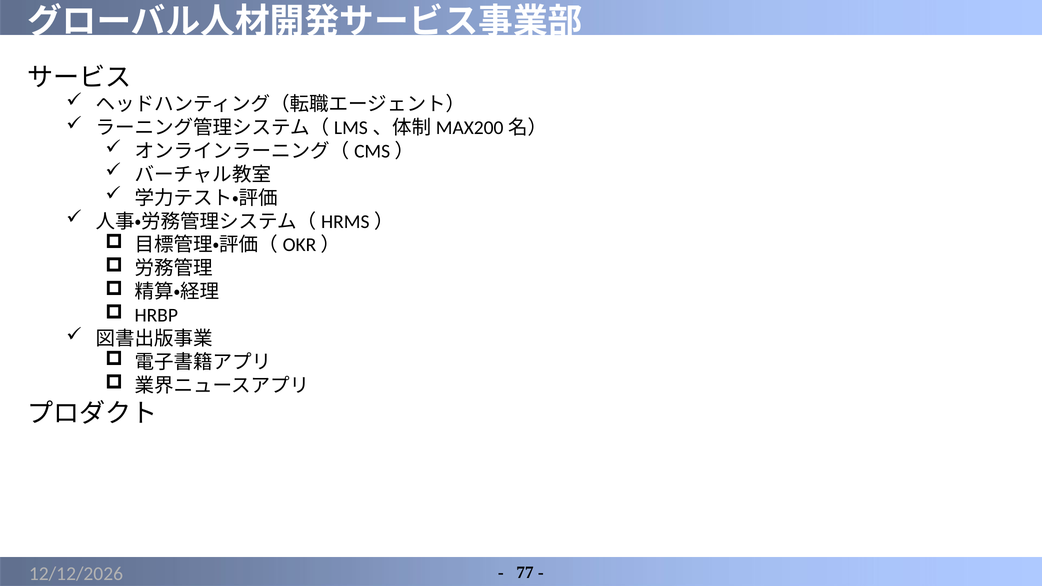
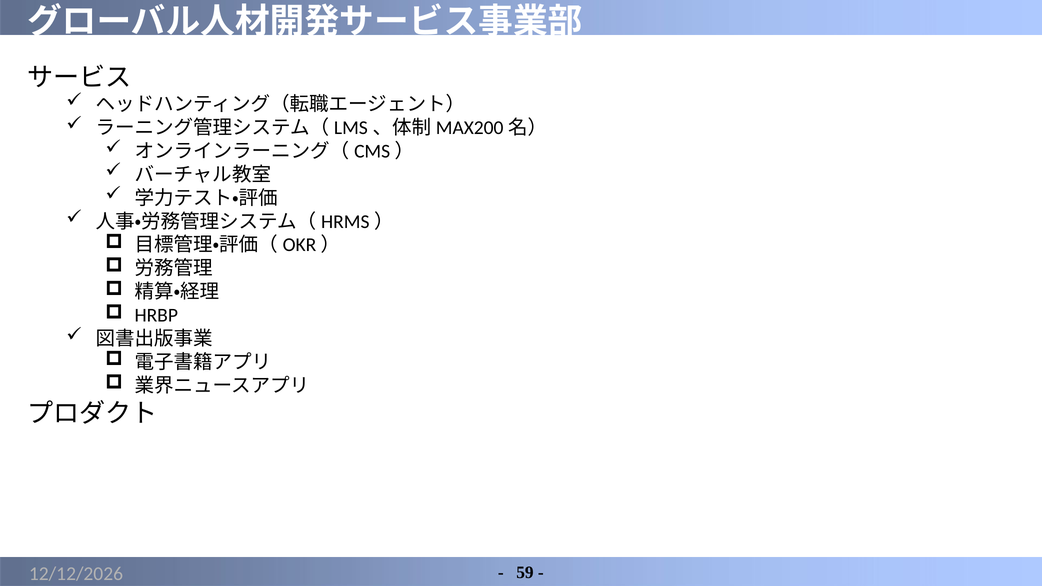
77: 77 -> 59
